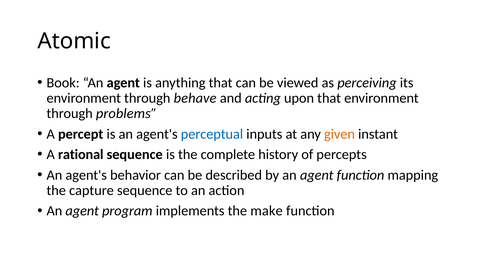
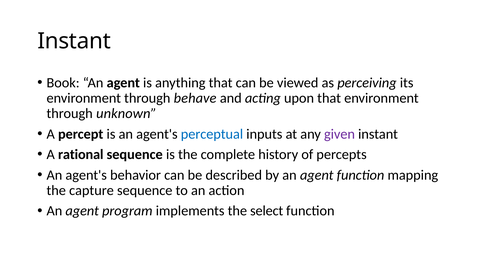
Atomic at (74, 41): Atomic -> Instant
problems: problems -> unknown
given colour: orange -> purple
make: make -> select
